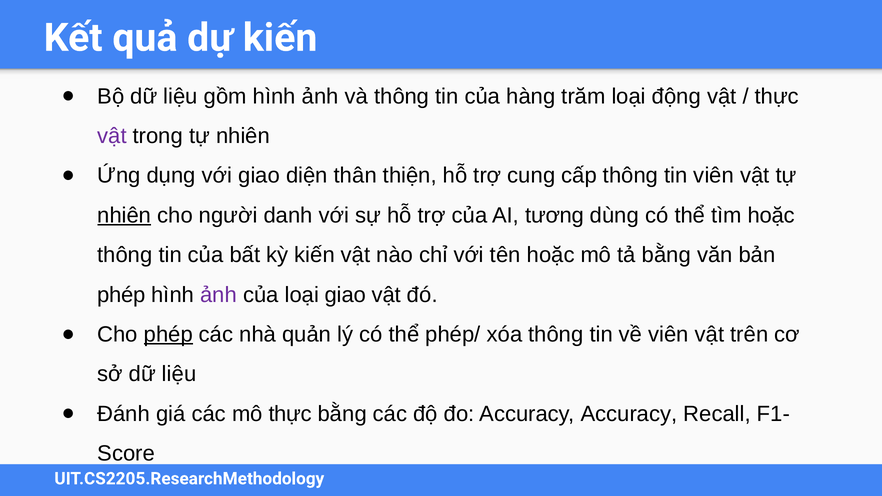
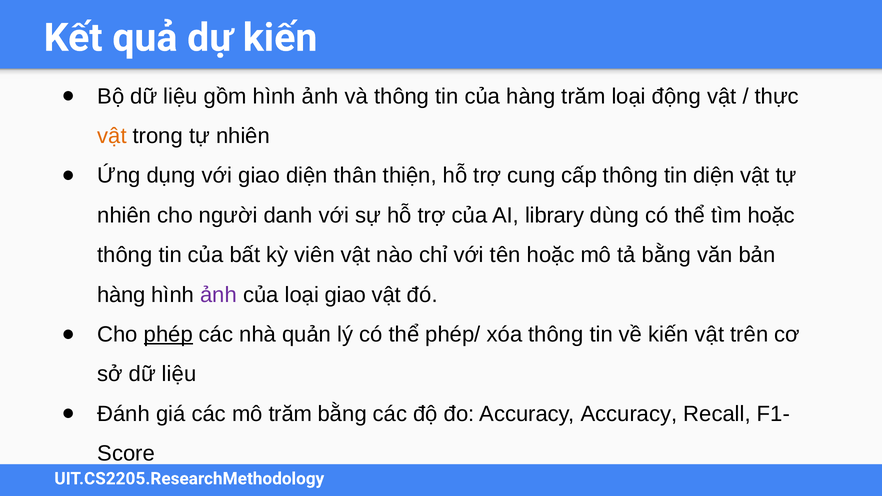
vật at (112, 136) colour: purple -> orange
tin viên: viên -> diện
nhiên at (124, 215) underline: present -> none
tương: tương -> library
kỳ kiến: kiến -> viên
phép at (121, 295): phép -> hàng
về viên: viên -> kiến
mô thực: thực -> trăm
